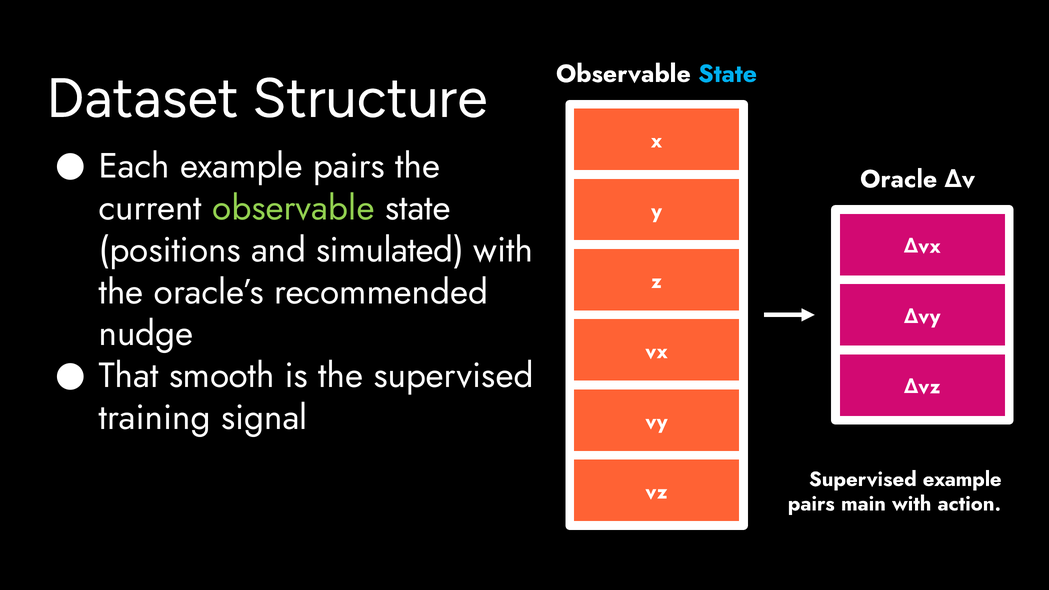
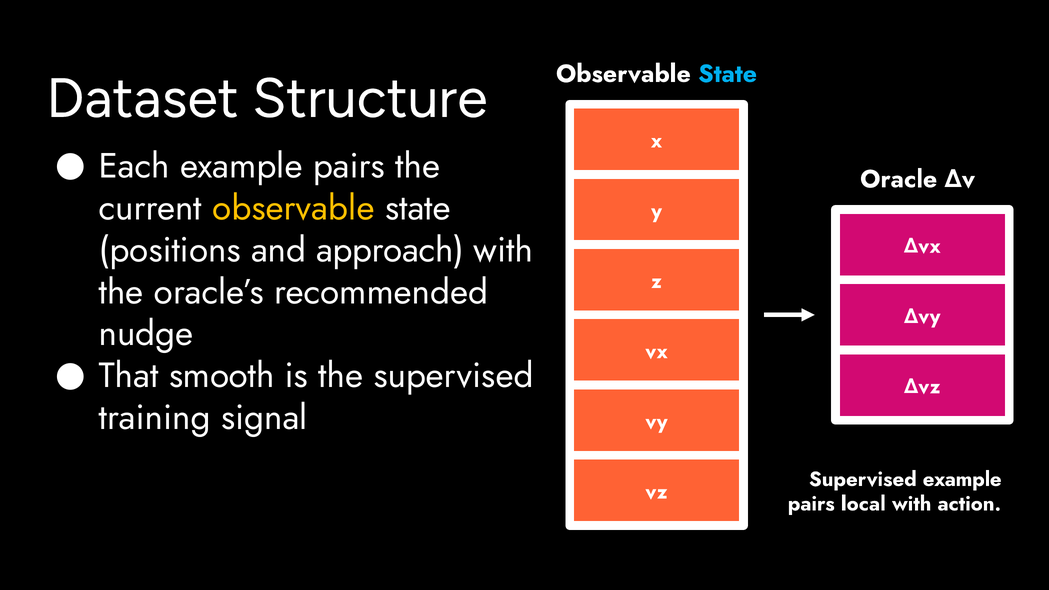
observable at (293, 208) colour: light green -> yellow
simulated: simulated -> approach
main: main -> local
